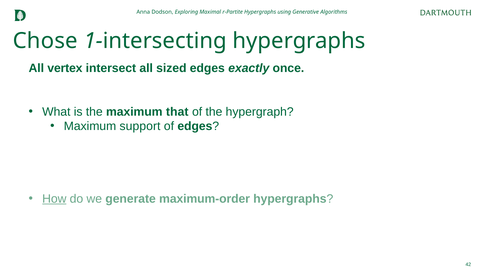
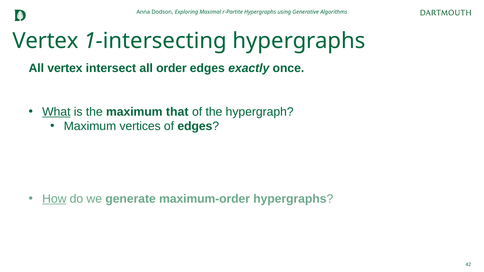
Chose at (45, 41): Chose -> Vertex
sized: sized -> order
What underline: none -> present
support: support -> vertices
